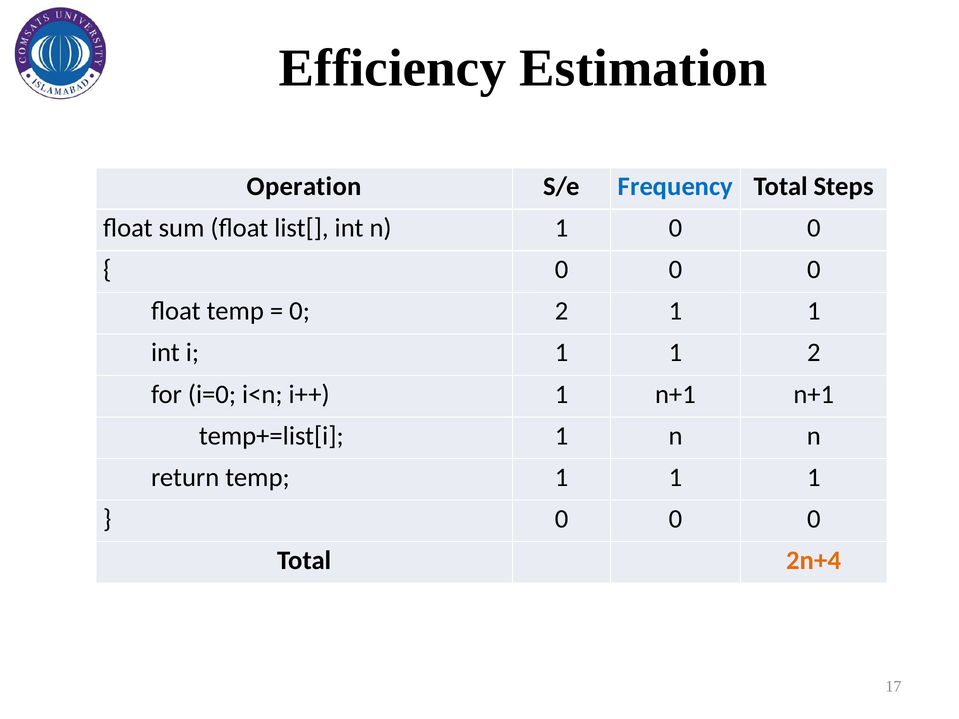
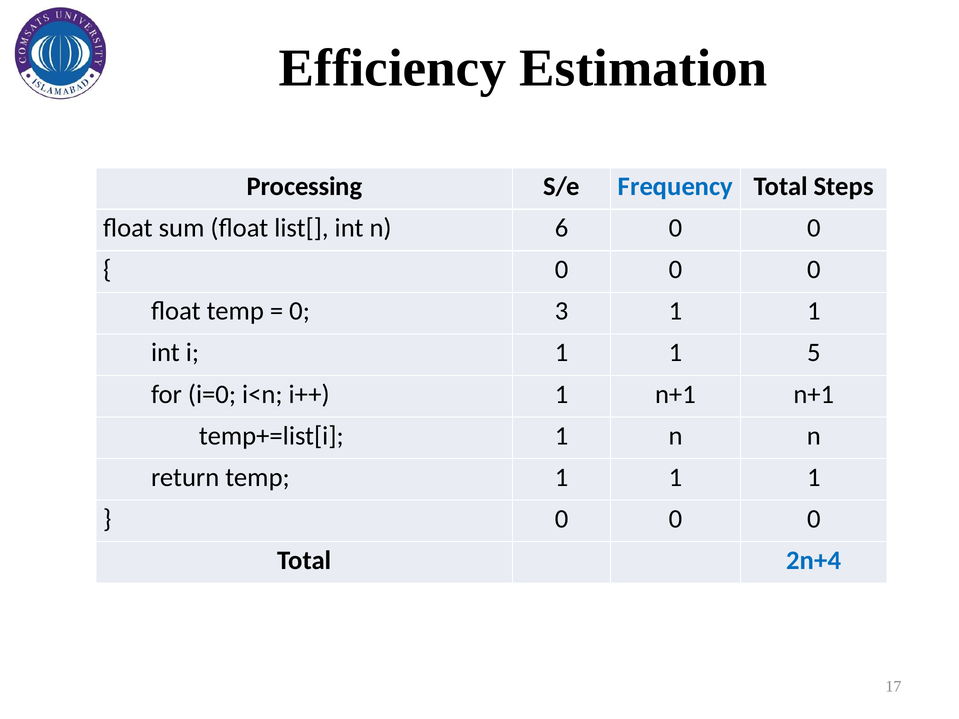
Operation: Operation -> Processing
n 1: 1 -> 6
0 2: 2 -> 3
1 2: 2 -> 5
2n+4 colour: orange -> blue
